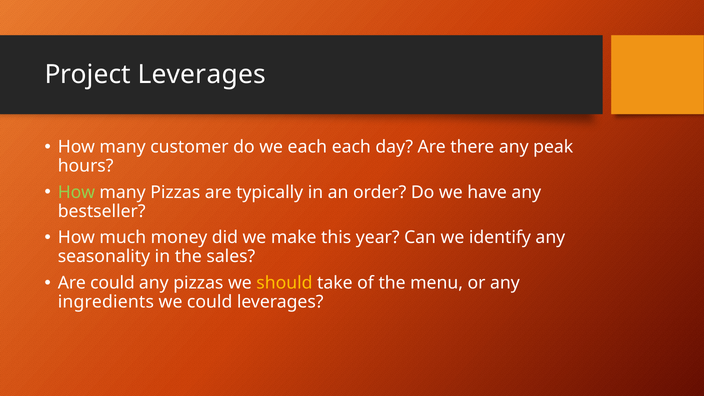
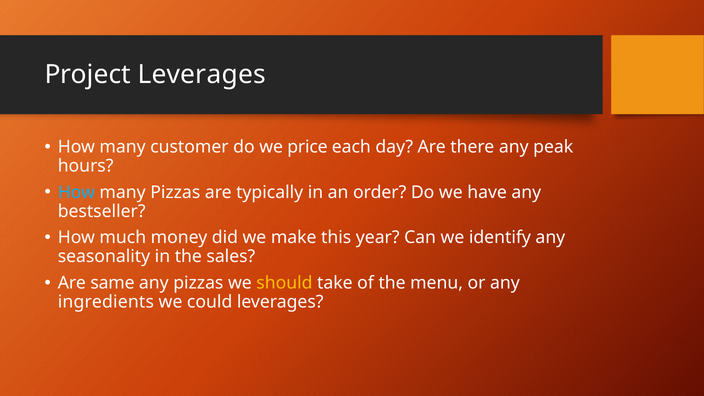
we each: each -> price
How at (76, 192) colour: light green -> light blue
Are could: could -> same
